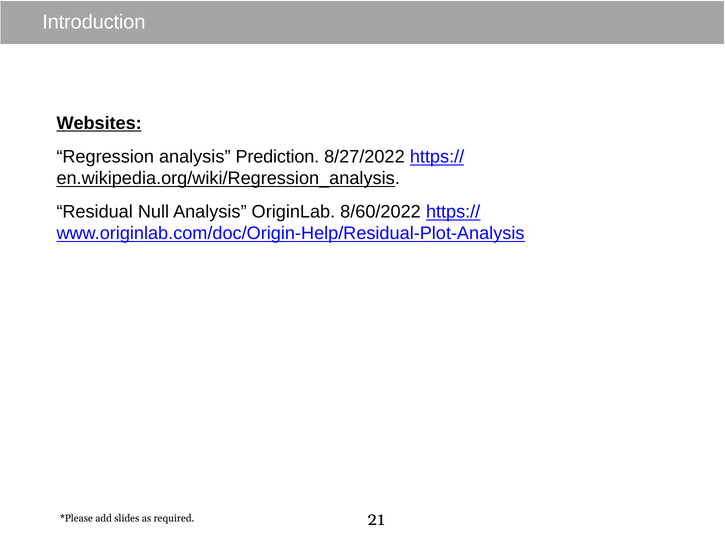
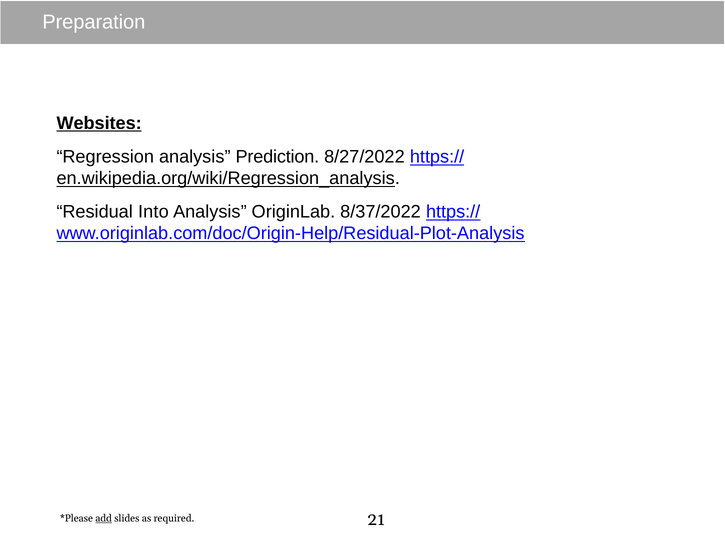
Introduction: Introduction -> Preparation
Null: Null -> Into
8/60/2022: 8/60/2022 -> 8/37/2022
add underline: none -> present
